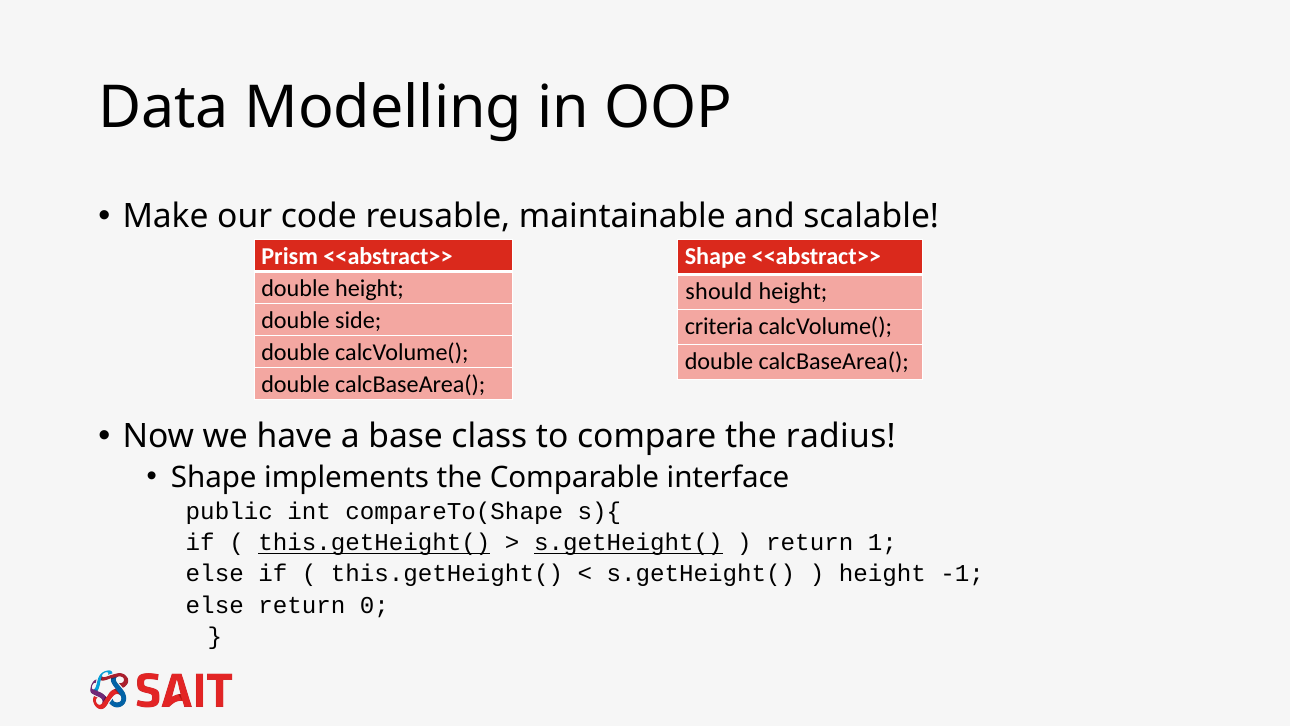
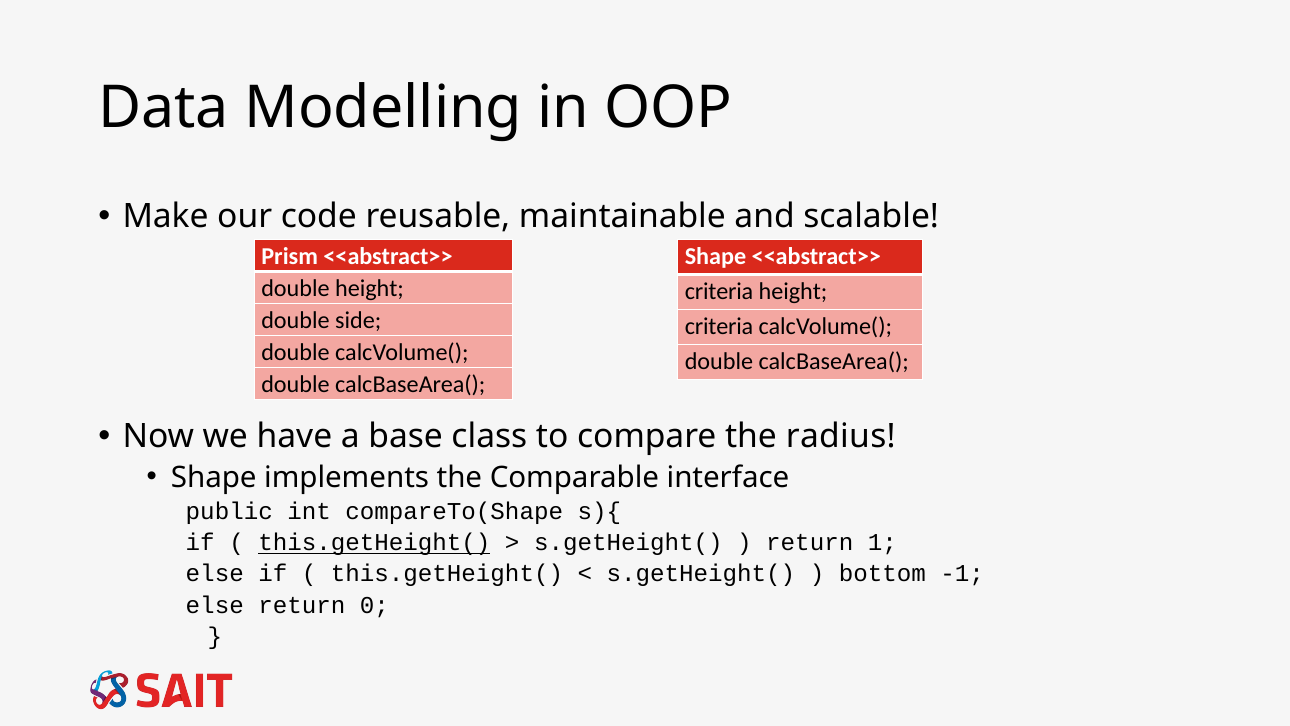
should at (719, 292): should -> criteria
s.getHeight( at (628, 543) underline: present -> none
height at (882, 574): height -> bottom
